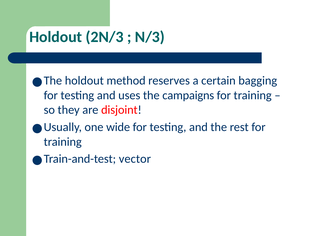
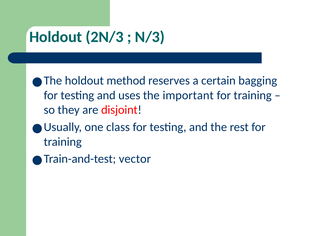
campaigns: campaigns -> important
wide: wide -> class
